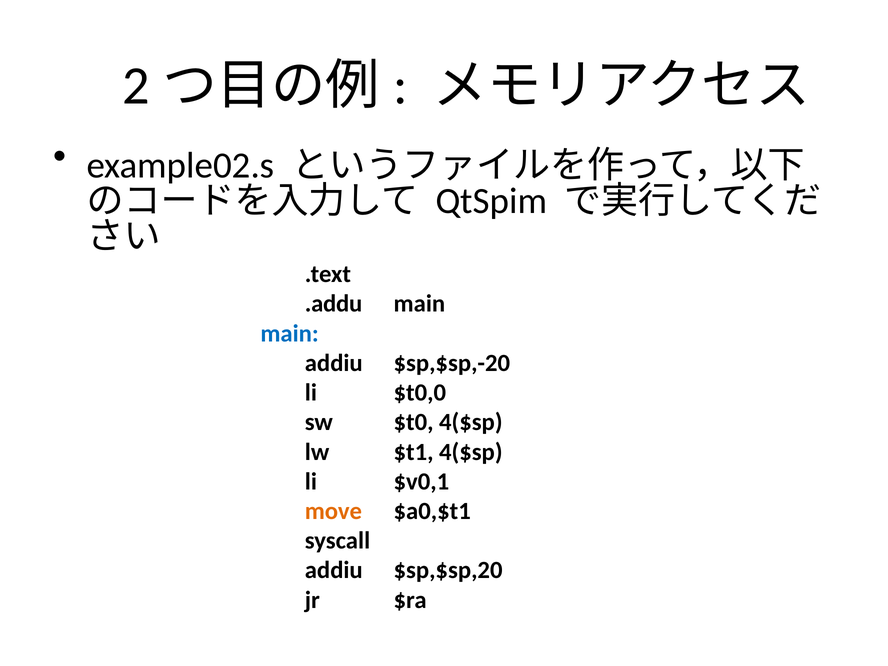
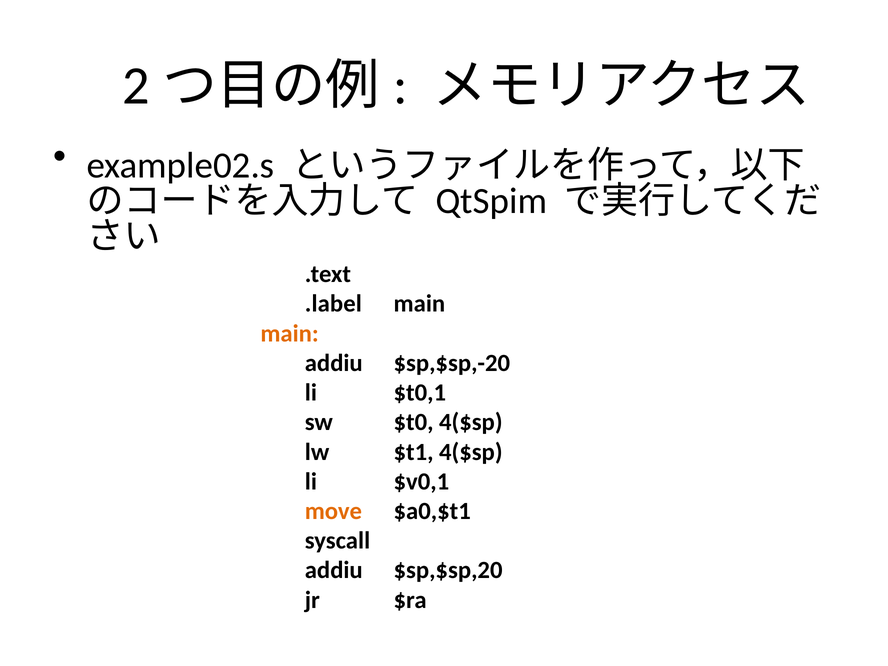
.addu: .addu -> .label
main at (290, 333) colour: blue -> orange
$t0,0: $t0,0 -> $t0,1
